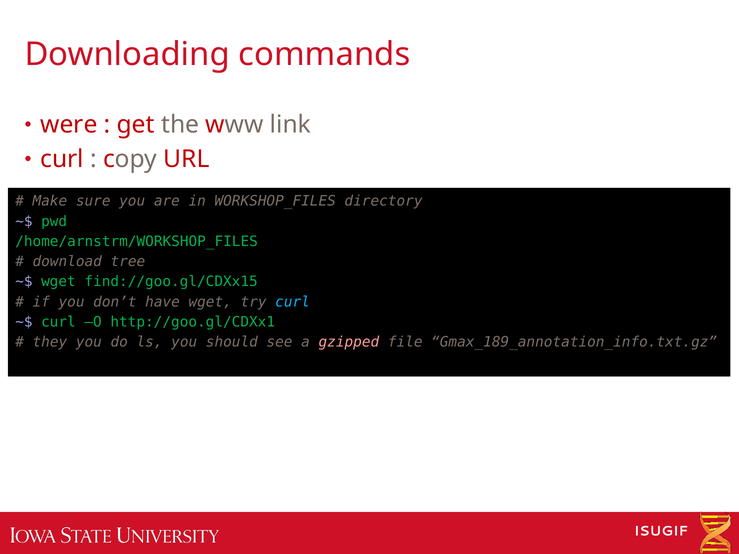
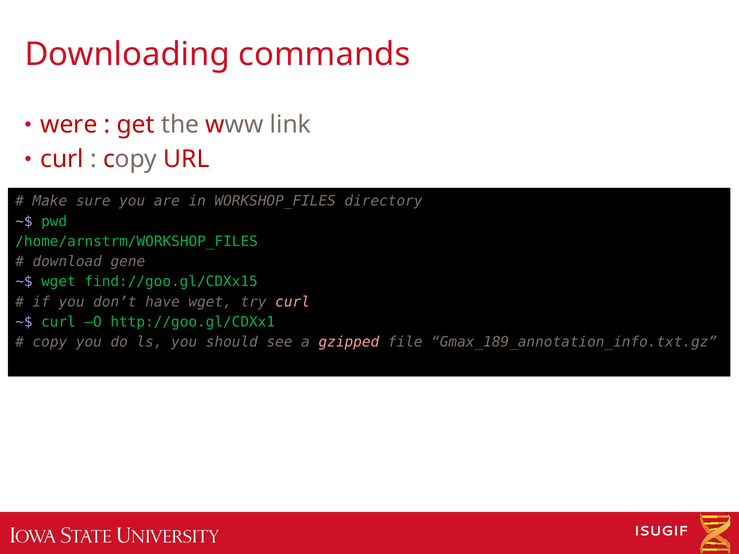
tree: tree -> gene
curl at (293, 302) colour: light blue -> pink
they at (50, 342): they -> copy
